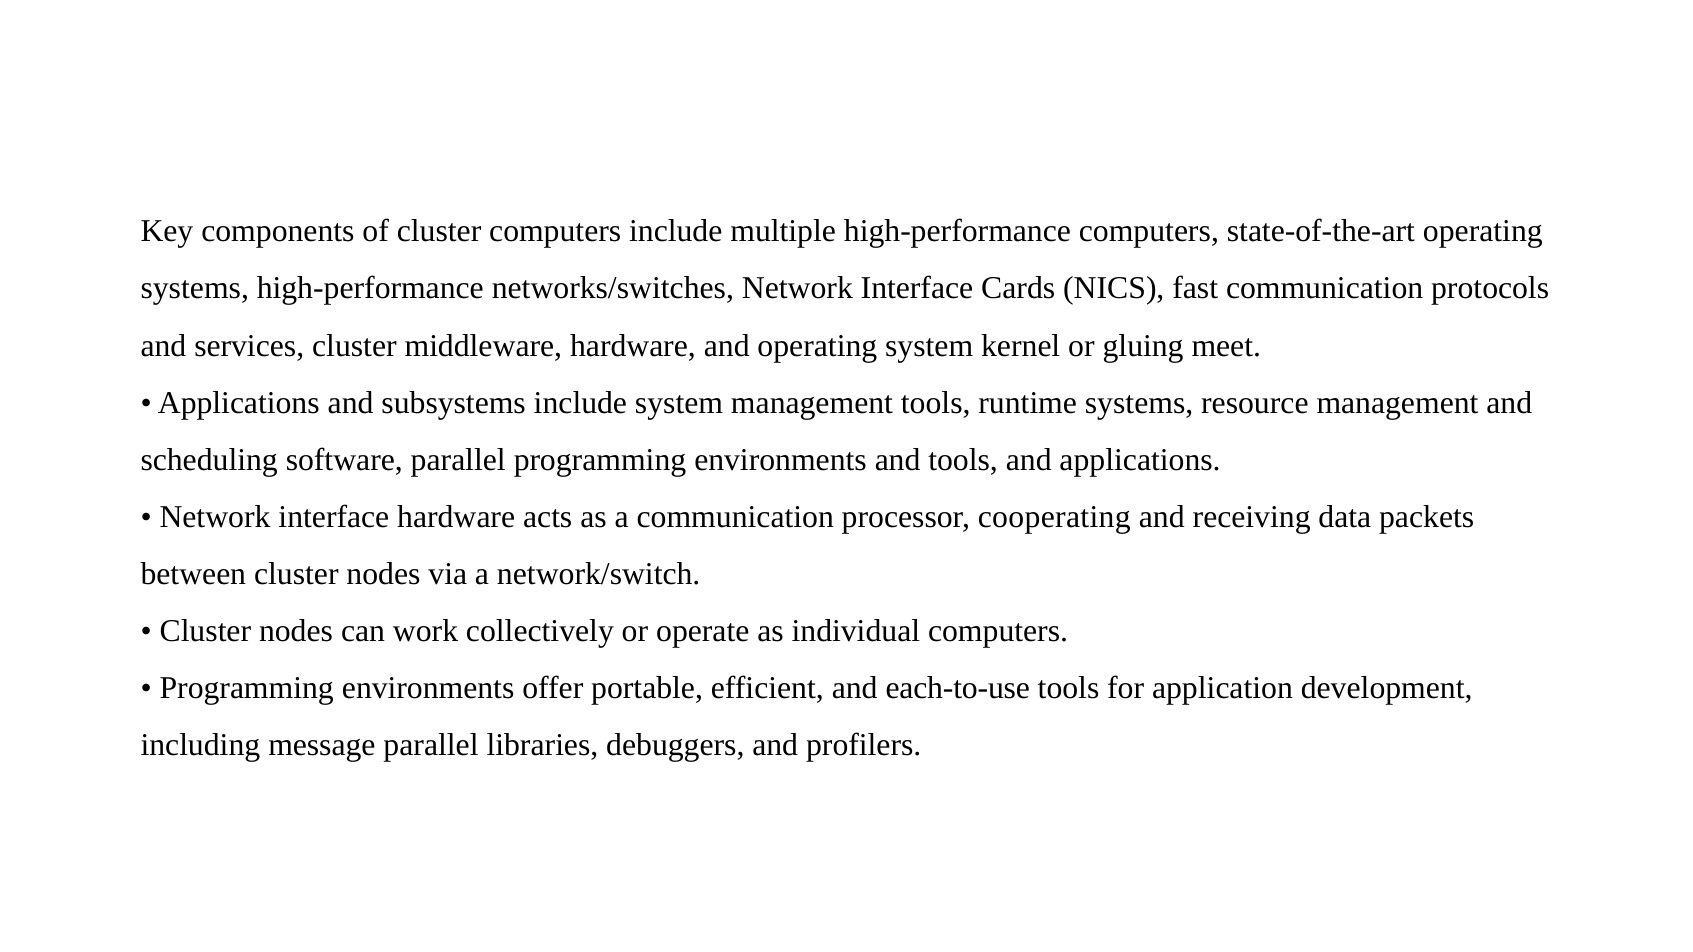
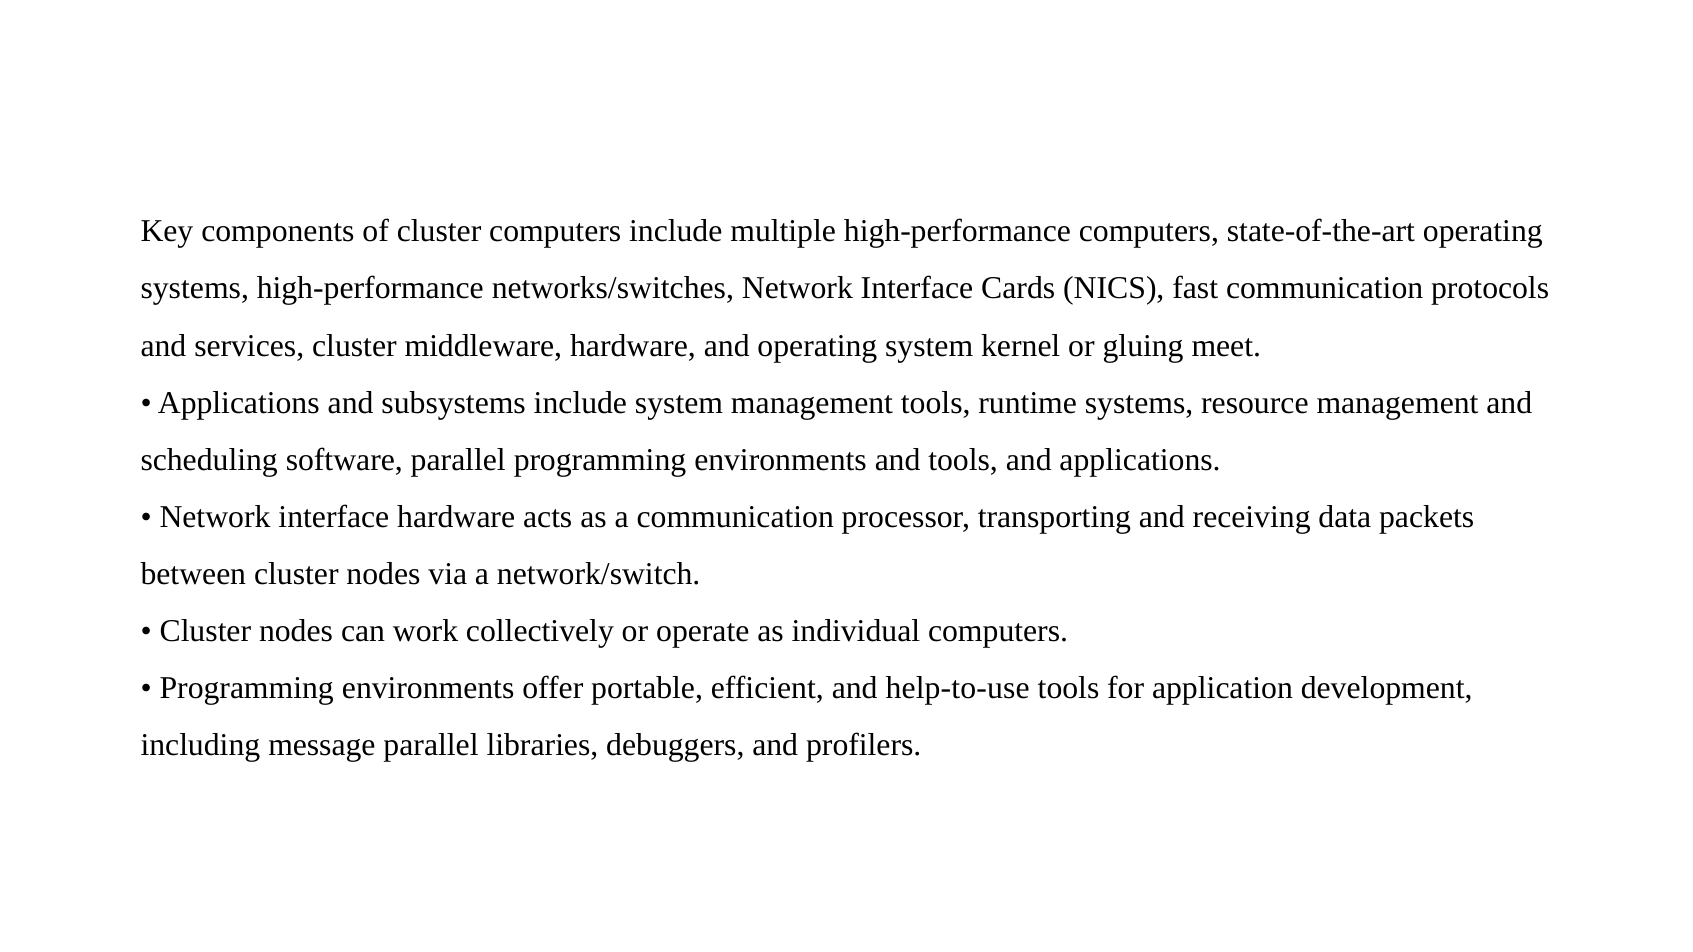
cooperating: cooperating -> transporting
each-to-use: each-to-use -> help-to-use
